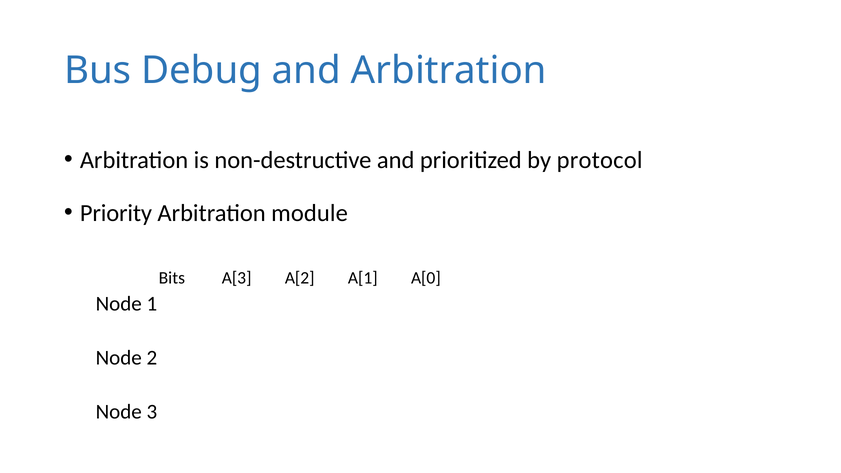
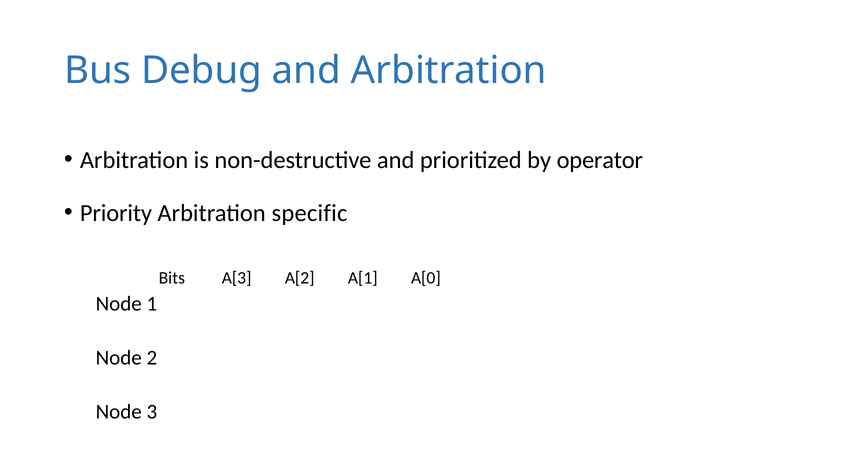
protocol: protocol -> operator
module: module -> specific
